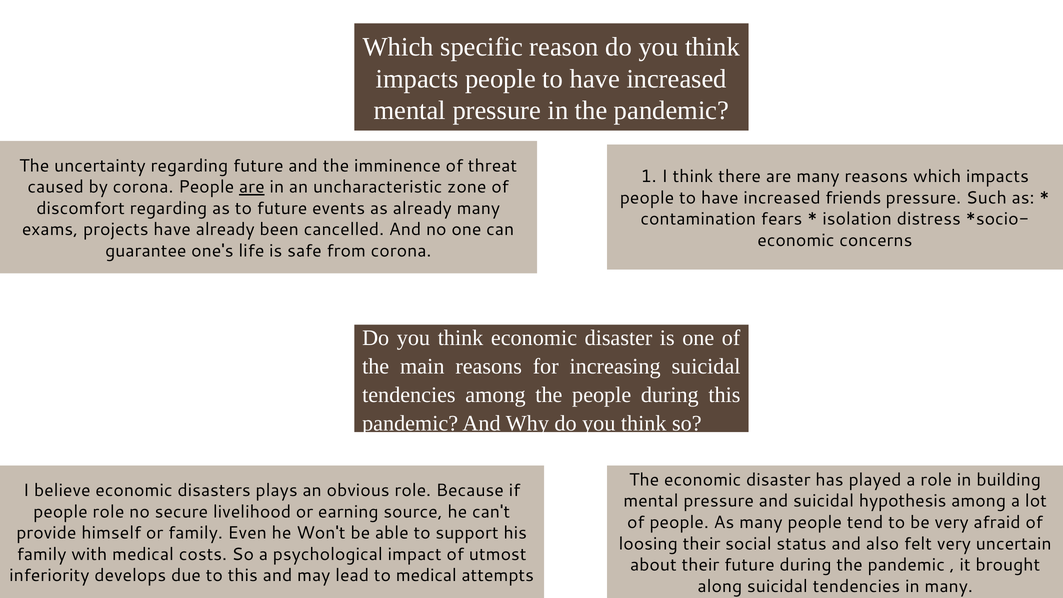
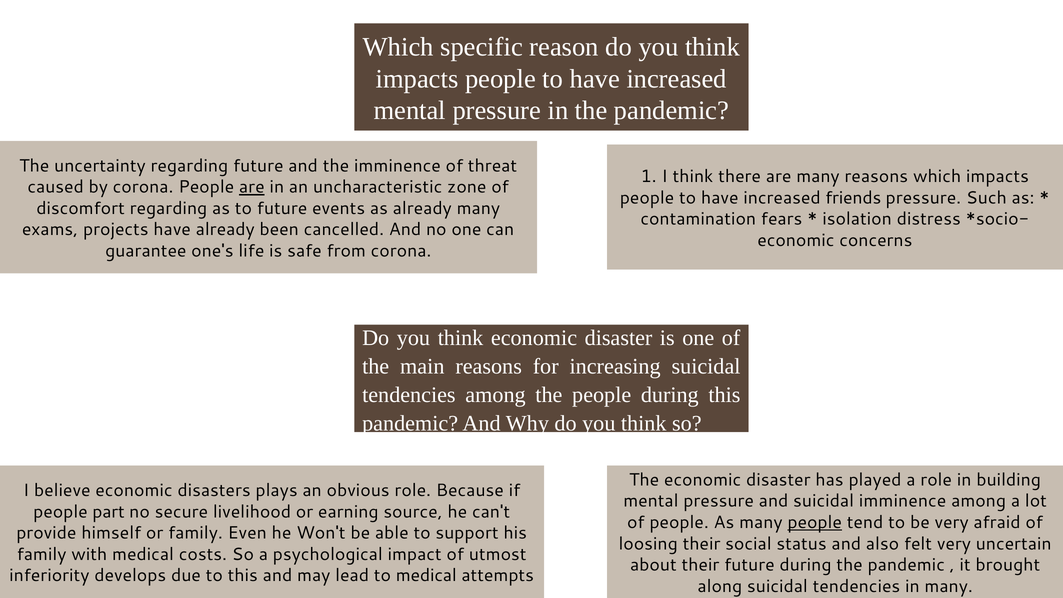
suicidal hypothesis: hypothesis -> imminence
people role: role -> part
people at (815, 522) underline: none -> present
